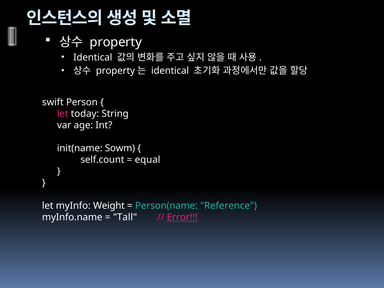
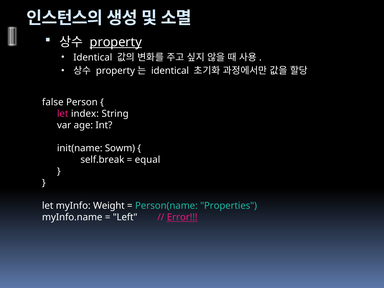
property underline: none -> present
swift: swift -> false
today: today -> index
self.count: self.count -> self.break
Reference: Reference -> Properties
Tall: Tall -> Left
